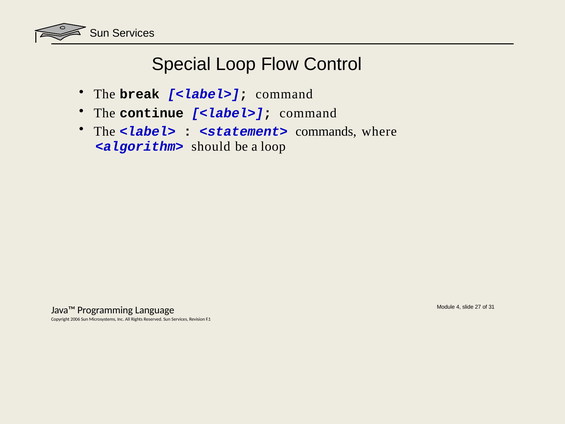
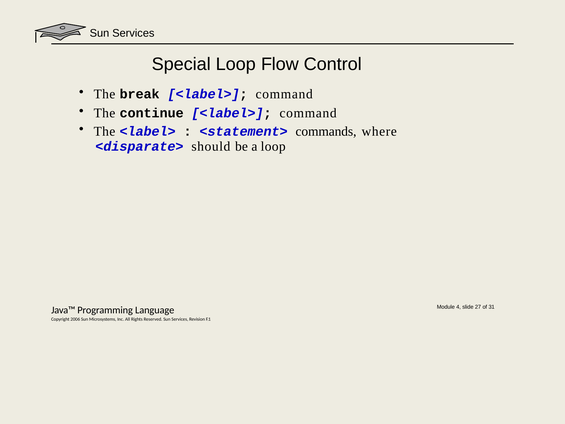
<algorithm>: <algorithm> -> <disparate>
